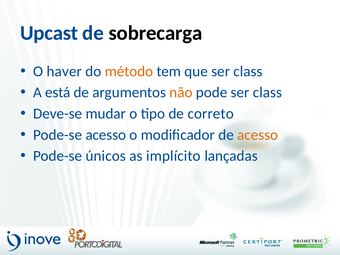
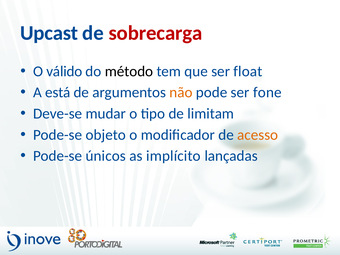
sobrecarga colour: black -> red
haver: haver -> válido
método colour: orange -> black
que ser class: class -> float
pode ser class: class -> fone
correto: correto -> limitam
Pode-se acesso: acesso -> objeto
